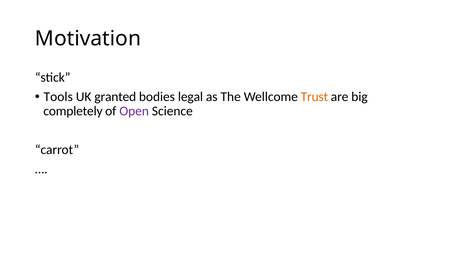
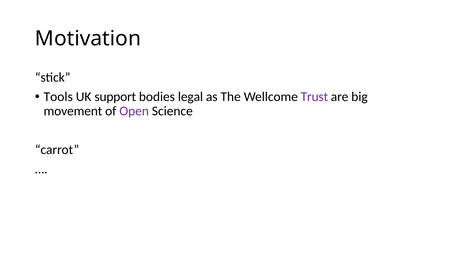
granted: granted -> support
Trust colour: orange -> purple
completely: completely -> movement
